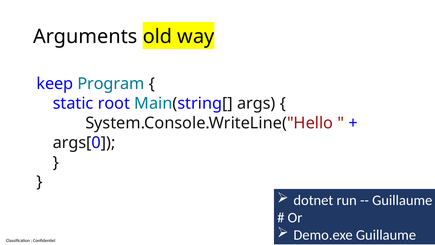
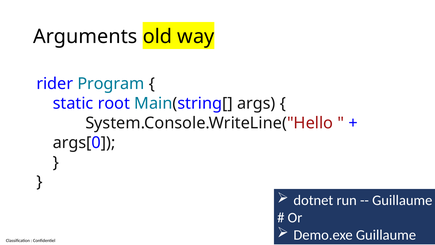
keep: keep -> rider
